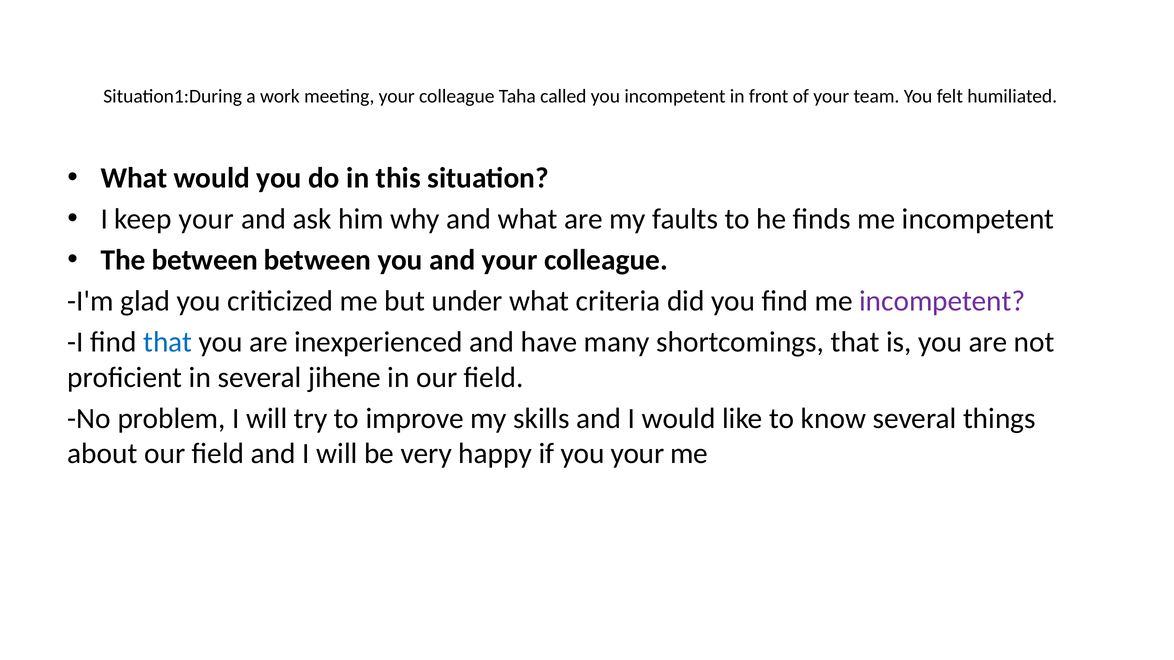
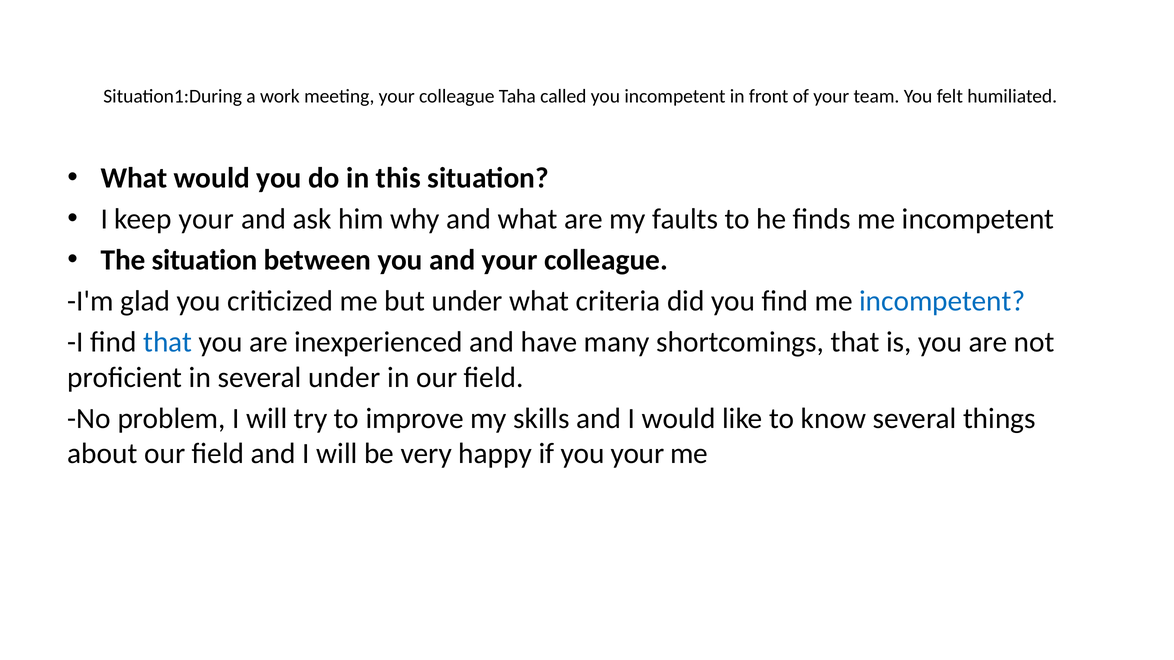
The between: between -> situation
incompetent at (942, 301) colour: purple -> blue
several jihene: jihene -> under
